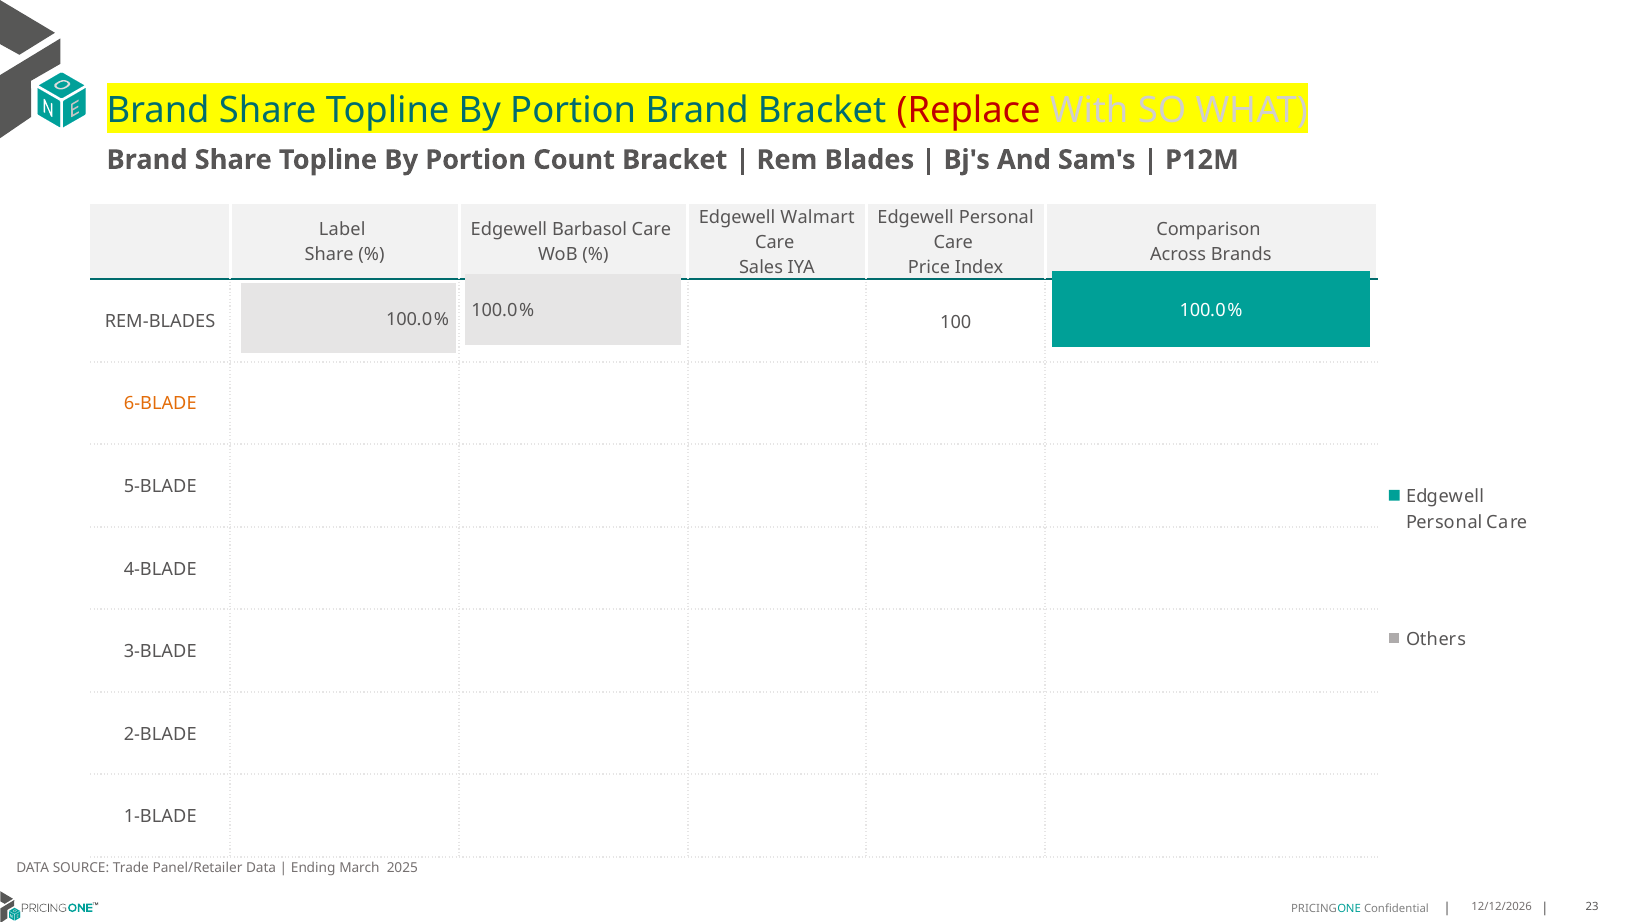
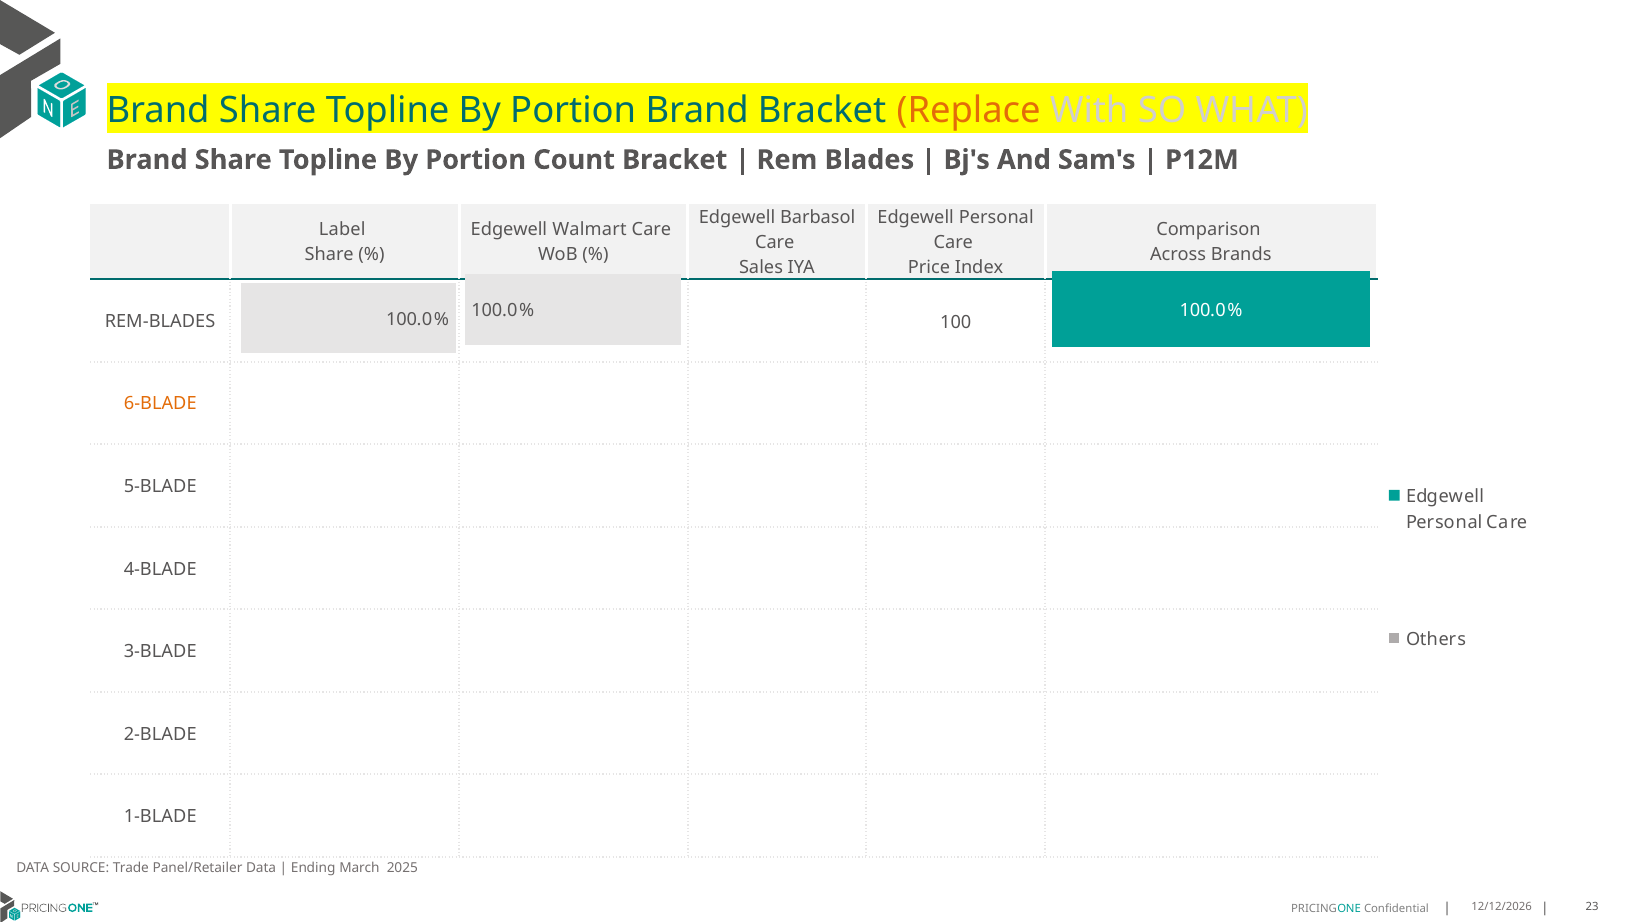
Replace colour: red -> orange
Walmart: Walmart -> Barbasol
Barbasol: Barbasol -> Walmart
